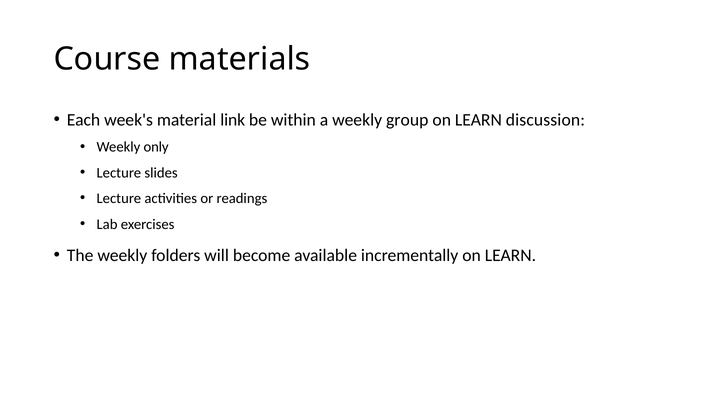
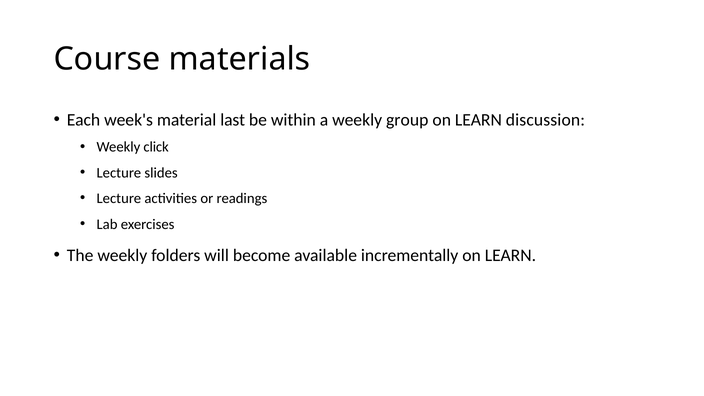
link: link -> last
only: only -> click
